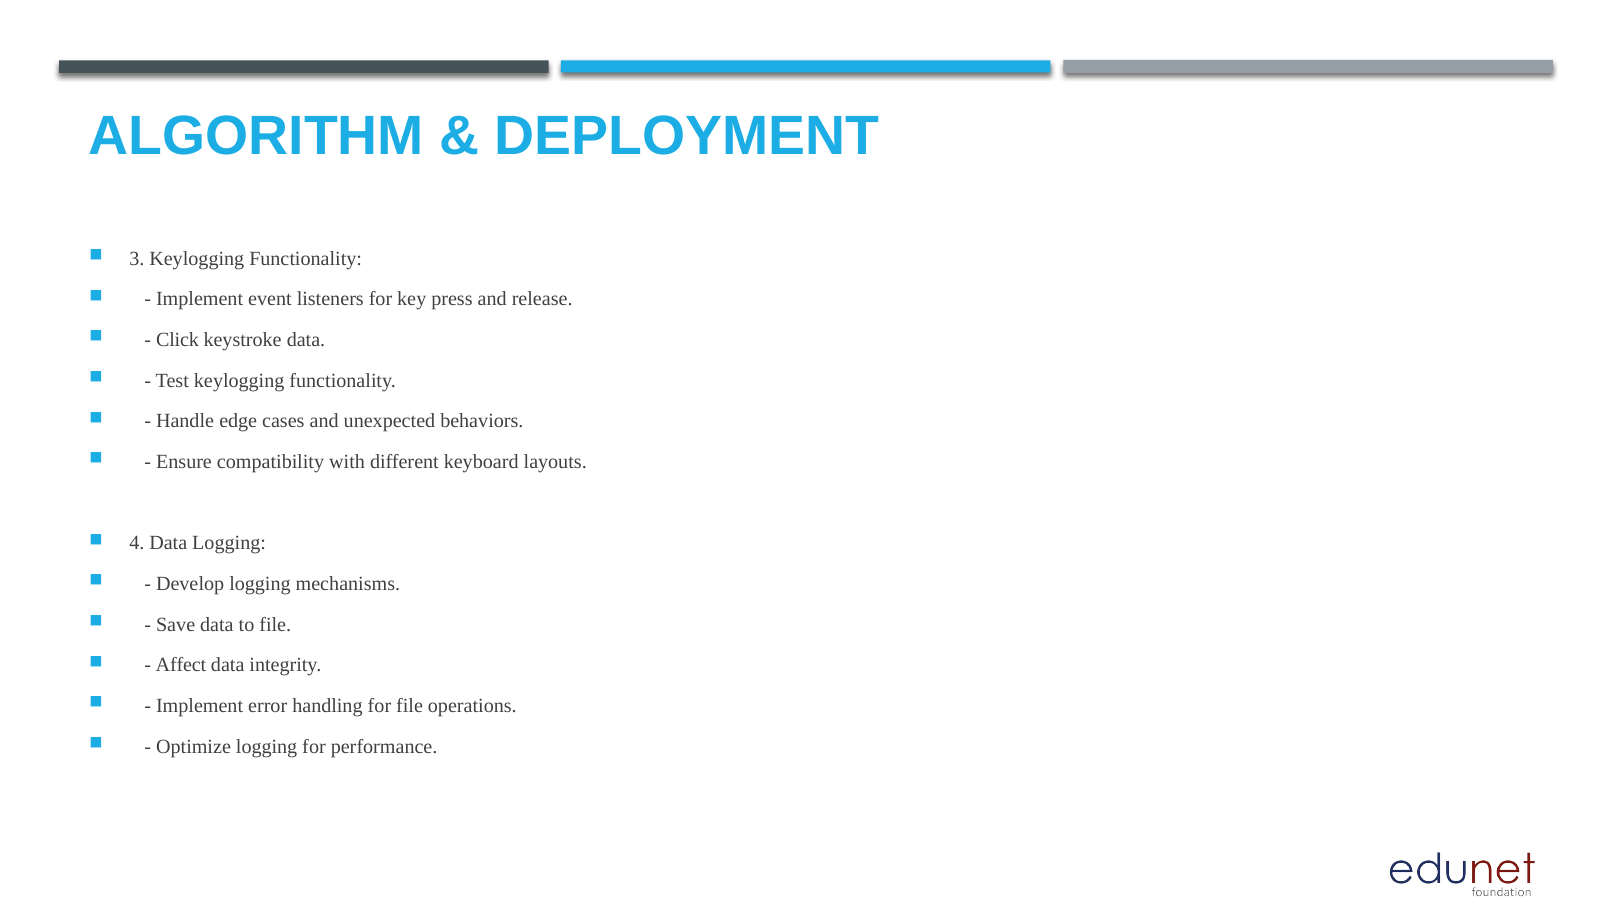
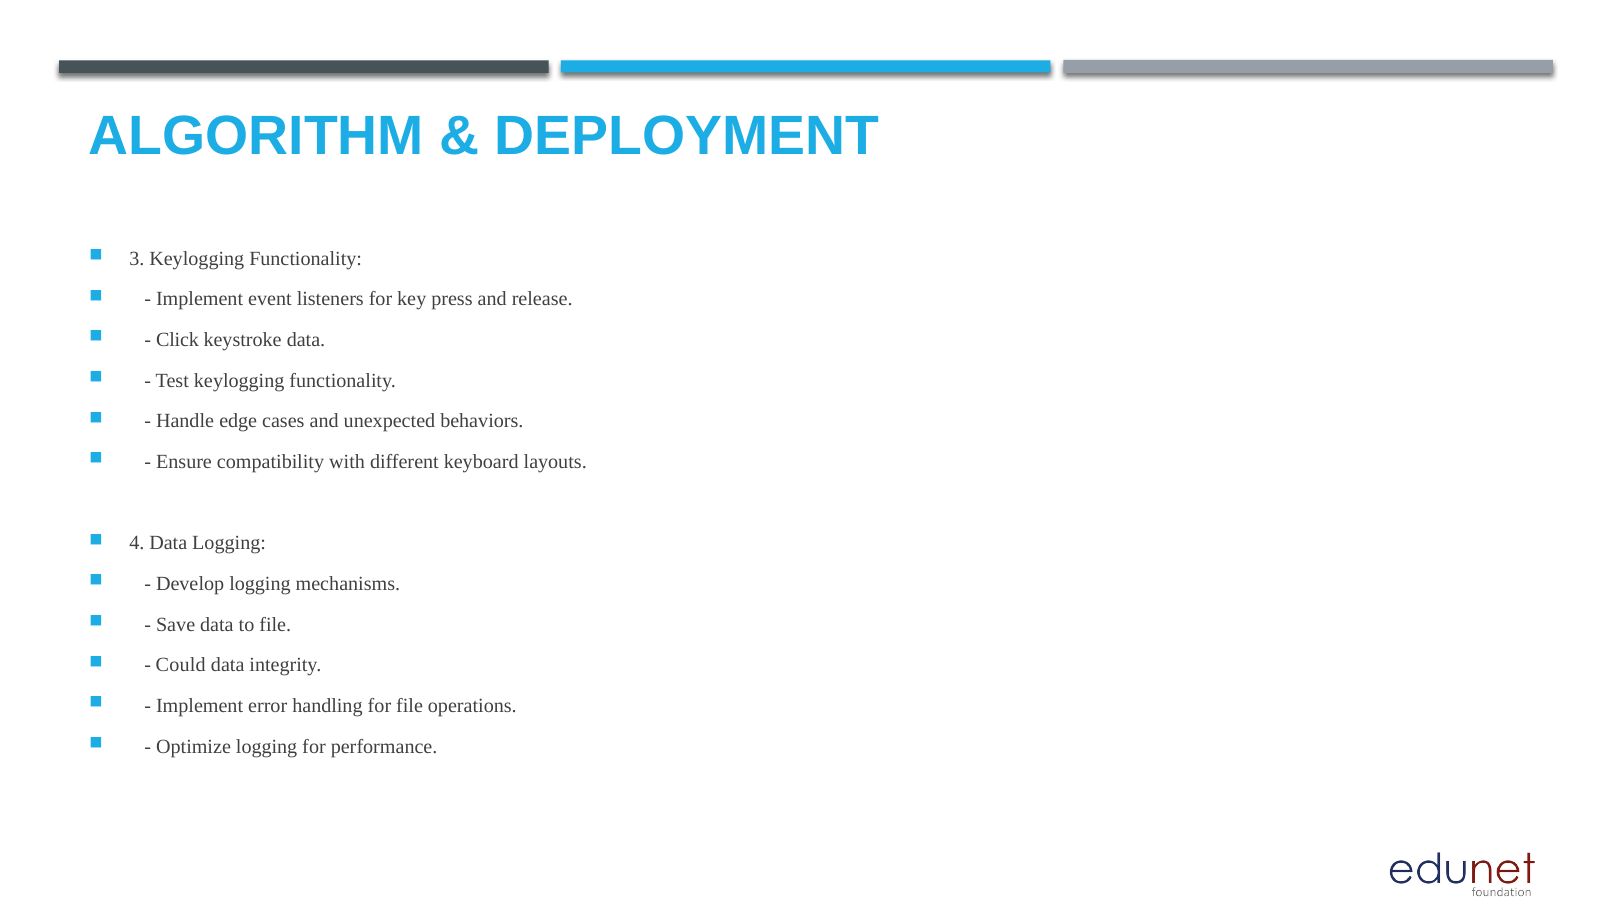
Affect: Affect -> Could
